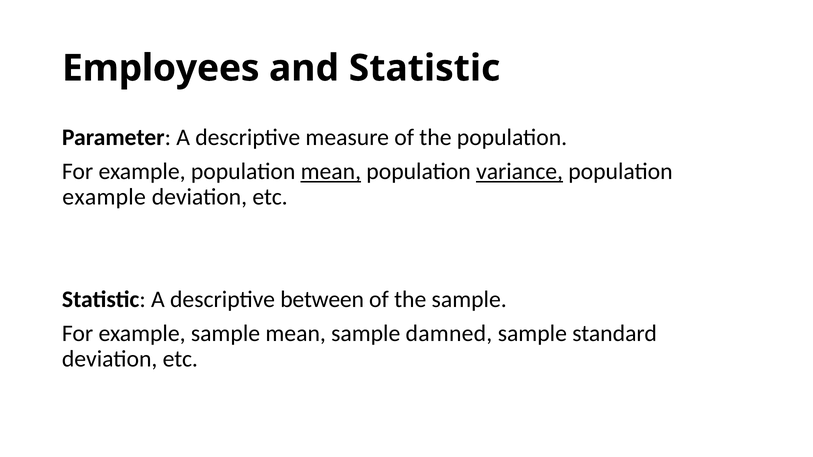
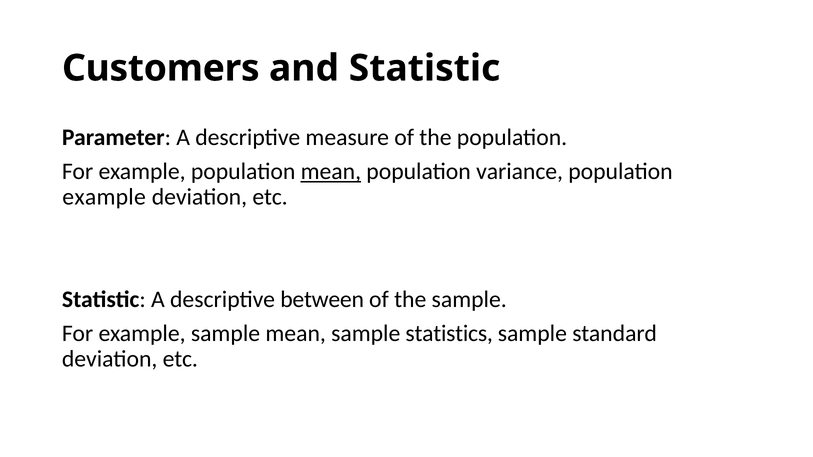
Employees: Employees -> Customers
variance underline: present -> none
damned: damned -> statistics
